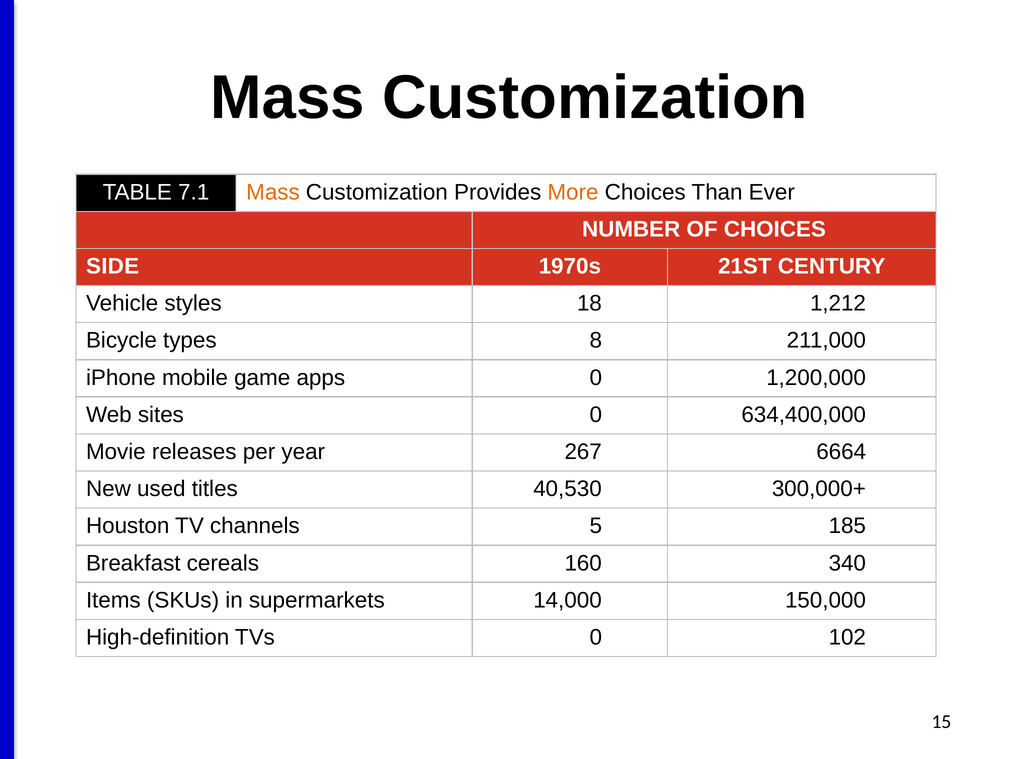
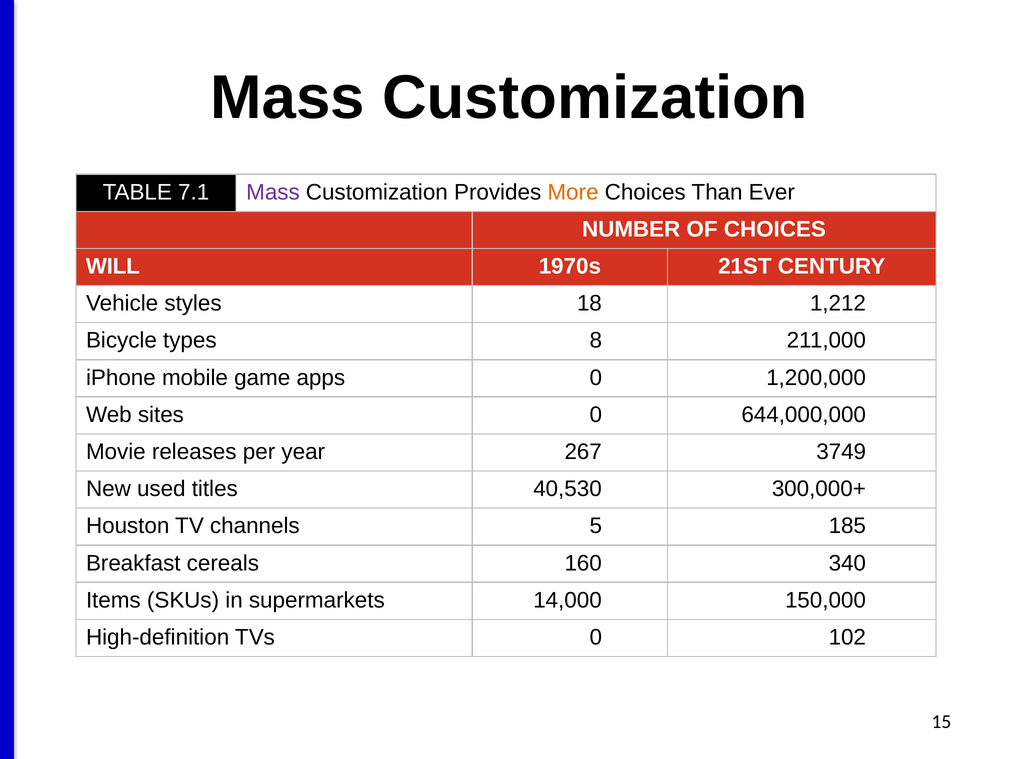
Mass at (273, 192) colour: orange -> purple
SIDE: SIDE -> WILL
634,400,000: 634,400,000 -> 644,000,000
6664: 6664 -> 3749
